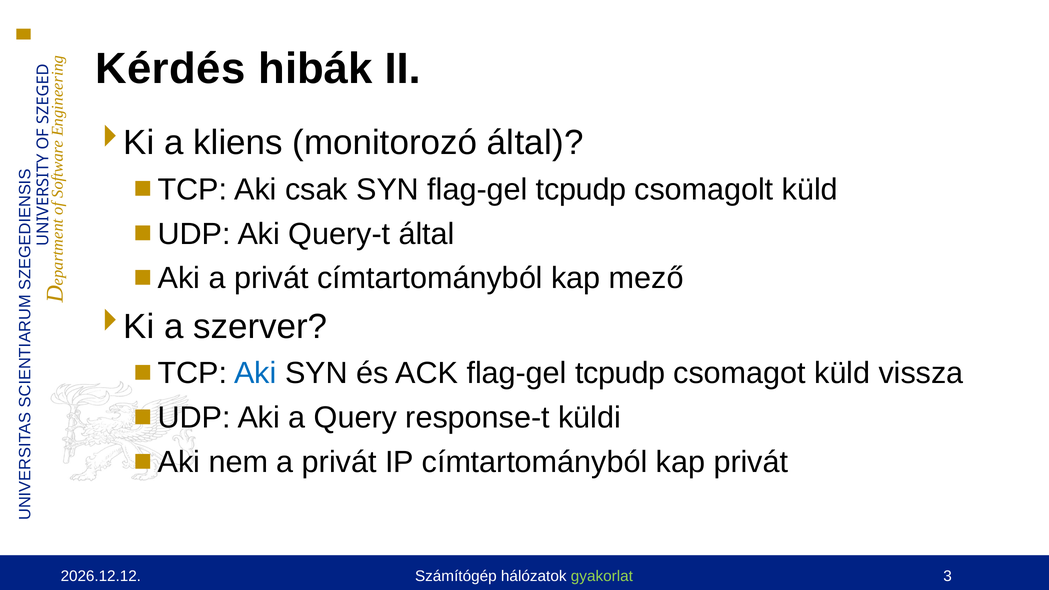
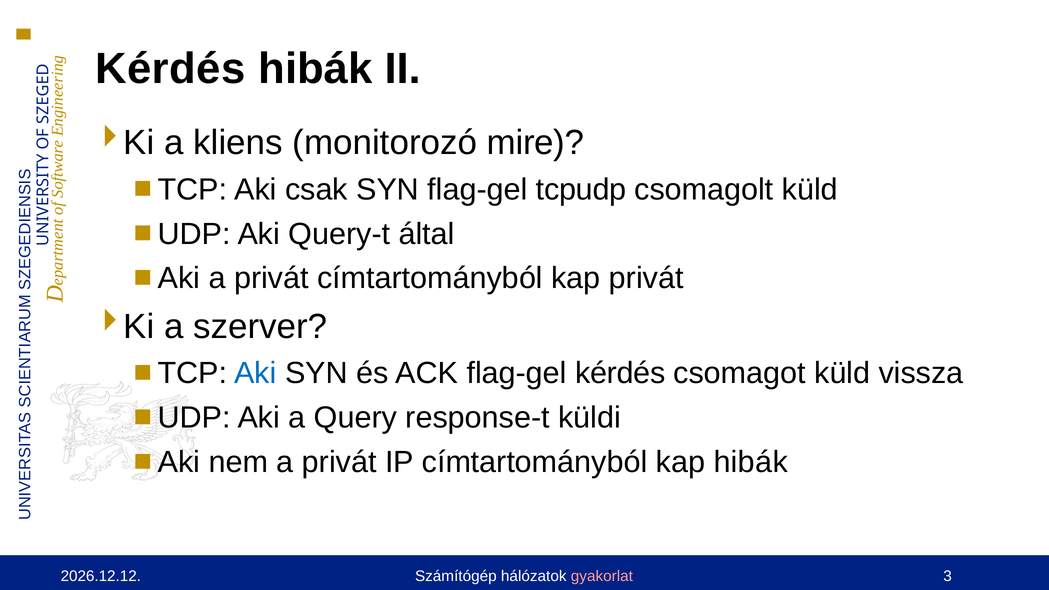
monitorozó által: által -> mire
kap mező: mező -> privát
ACK flag-gel tcpudp: tcpudp -> kérdés
kap privát: privát -> hibák
gyakorlat colour: light green -> pink
